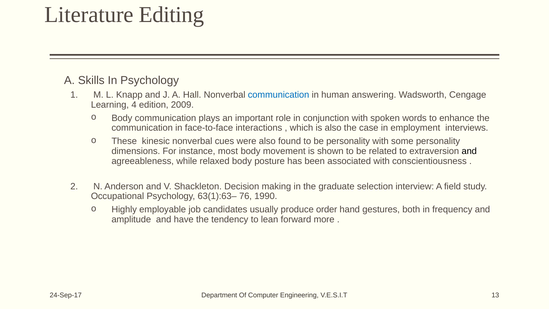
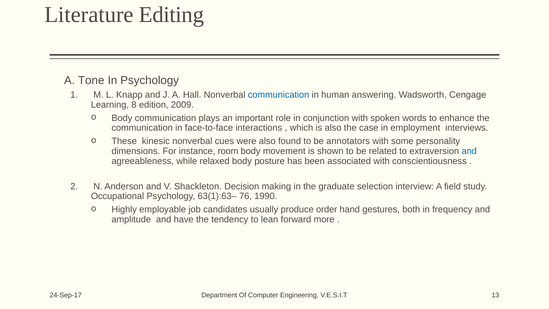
Skills: Skills -> Tone
4: 4 -> 8
be personality: personality -> annotators
most: most -> room
and at (469, 151) colour: black -> blue
